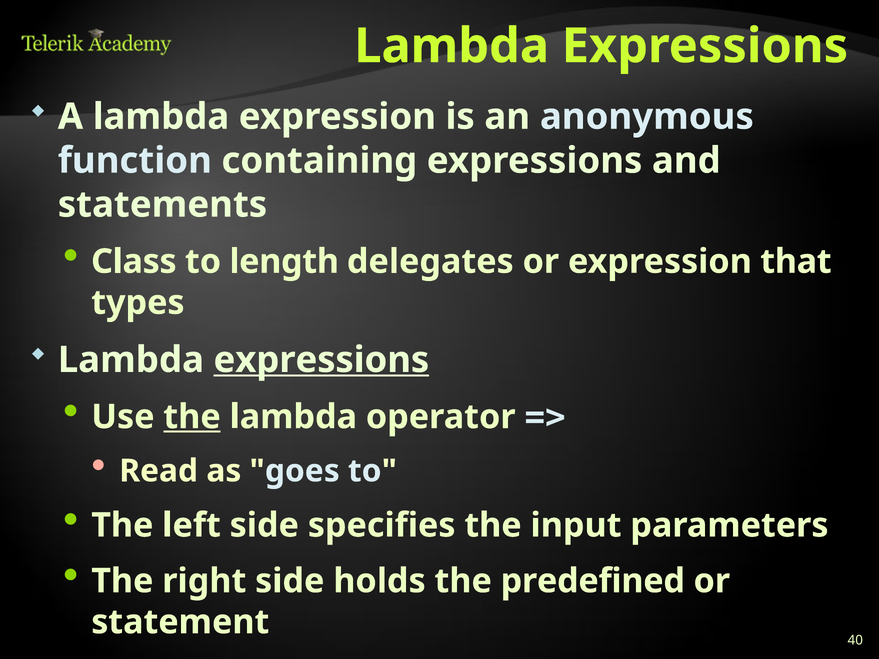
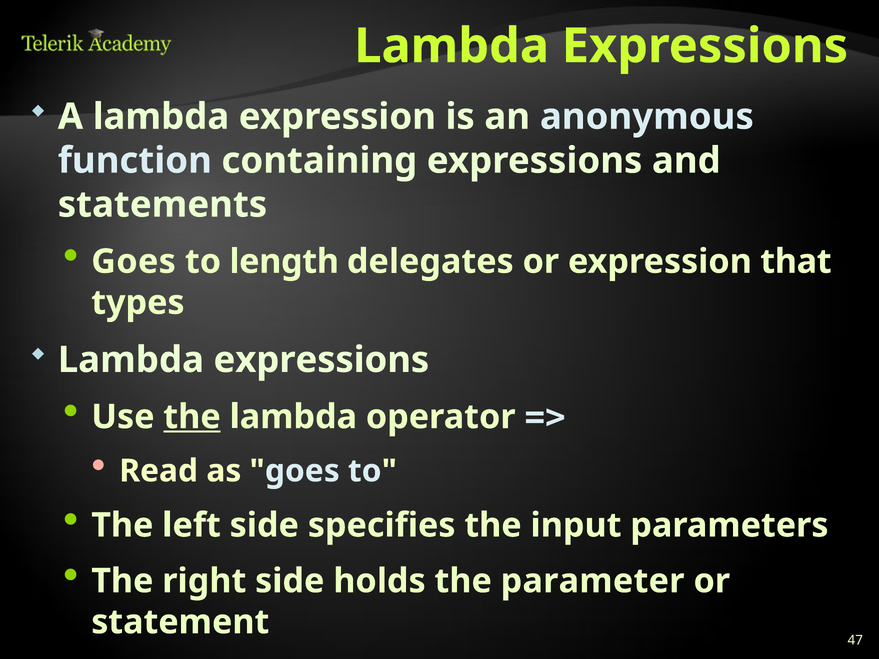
Class at (134, 262): Class -> Goes
expressions at (321, 360) underline: present -> none
predefined: predefined -> parameter
40: 40 -> 47
